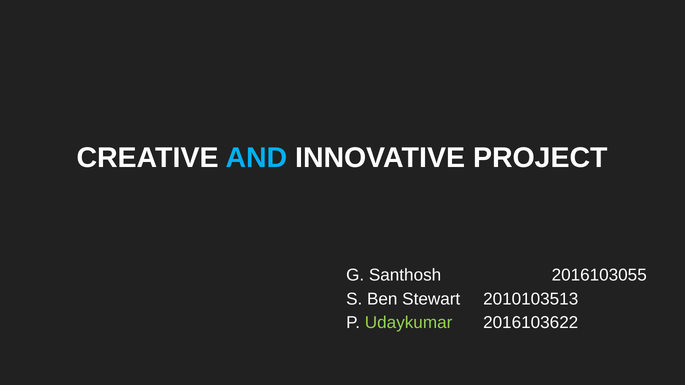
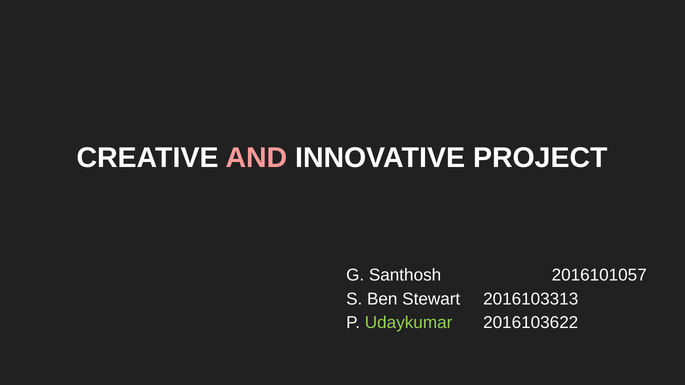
AND colour: light blue -> pink
2016103055: 2016103055 -> 2016101057
2010103513: 2010103513 -> 2016103313
